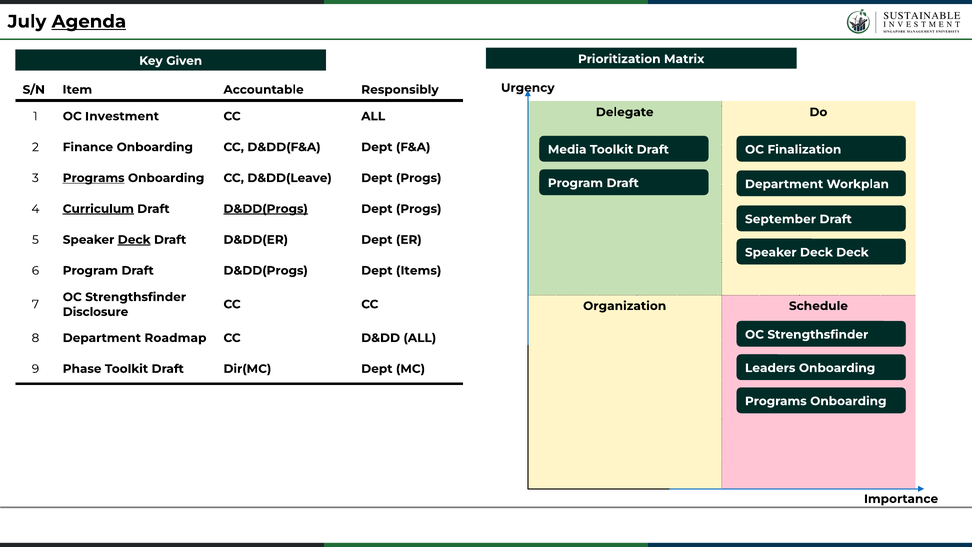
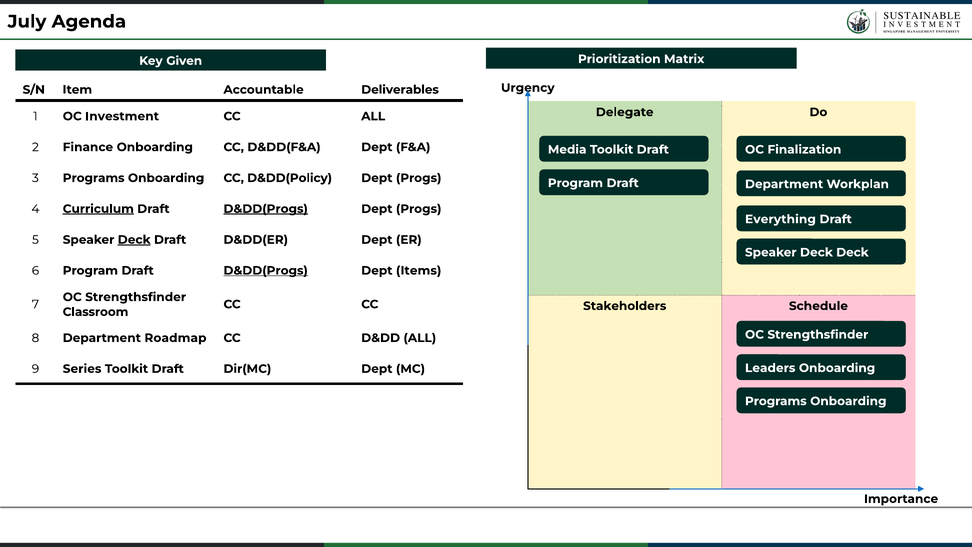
Agenda underline: present -> none
Responsibly: Responsibly -> Deliverables
Programs at (94, 178) underline: present -> none
D&DD(Leave: D&DD(Leave -> D&DD(Policy
September: September -> Everything
D&DD(Progs at (266, 270) underline: none -> present
Organization: Organization -> Stakeholders
Disclosure: Disclosure -> Classroom
Phase: Phase -> Series
